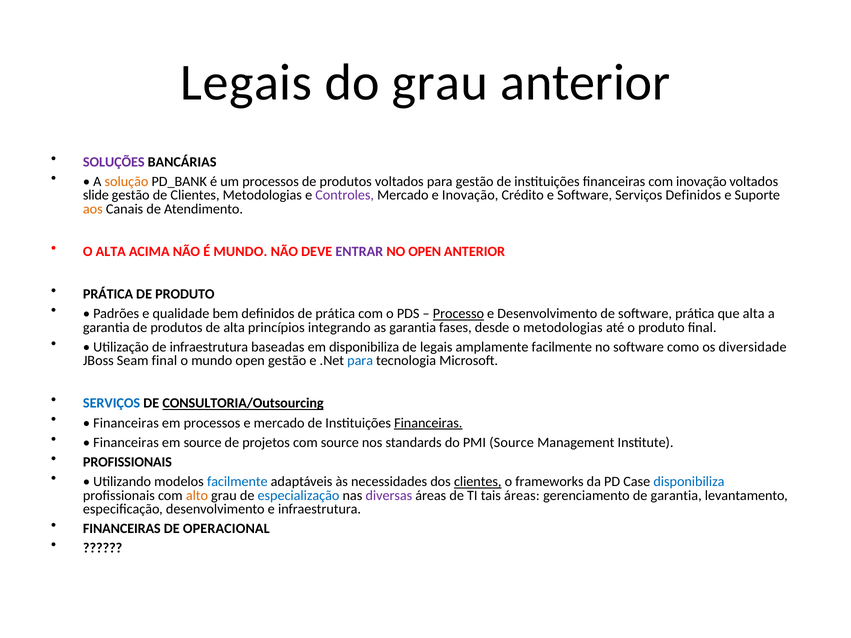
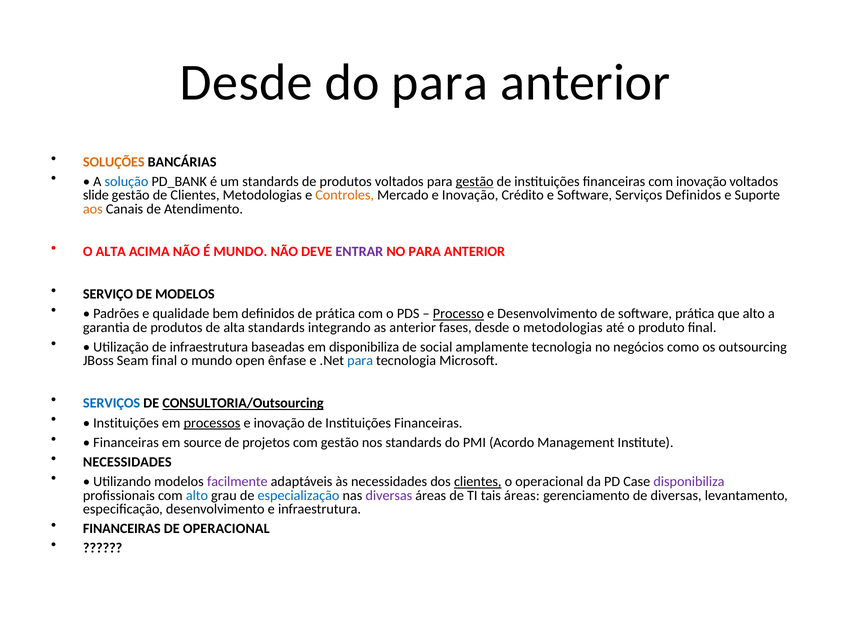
Legais at (246, 82): Legais -> Desde
do grau: grau -> para
SOLUÇÕES colour: purple -> orange
solução colour: orange -> blue
um processos: processos -> standards
gestão at (475, 182) underline: none -> present
Controles colour: purple -> orange
NO OPEN: OPEN -> PARA
PRÁTICA at (108, 294): PRÁTICA -> SERVIÇO
DE PRODUTO: PRODUTO -> MODELOS
que alta: alta -> alto
alta princípios: princípios -> standards
as garantia: garantia -> anterior
de legais: legais -> social
amplamente facilmente: facilmente -> tecnologia
no software: software -> negócios
diversidade: diversidade -> outsourcing
open gestão: gestão -> ênfase
Financeiras at (126, 423): Financeiras -> Instituições
processos at (212, 423) underline: none -> present
mercado at (279, 423): mercado -> inovação
Financeiras at (428, 423) underline: present -> none
com source: source -> gestão
PMI Source: Source -> Acordo
PROFISSIONAIS at (127, 462): PROFISSIONAIS -> NECESSIDADES
facilmente at (237, 482) colour: blue -> purple
o frameworks: frameworks -> operacional
disponibiliza at (689, 482) colour: blue -> purple
alto at (197, 496) colour: orange -> blue
de garantia: garantia -> diversas
